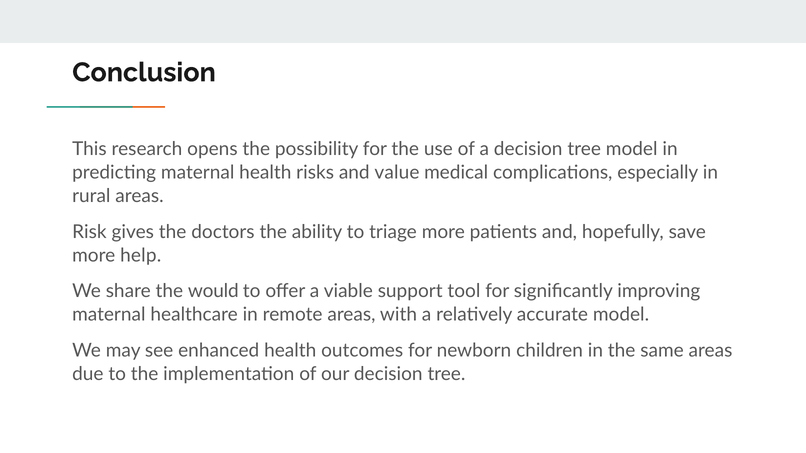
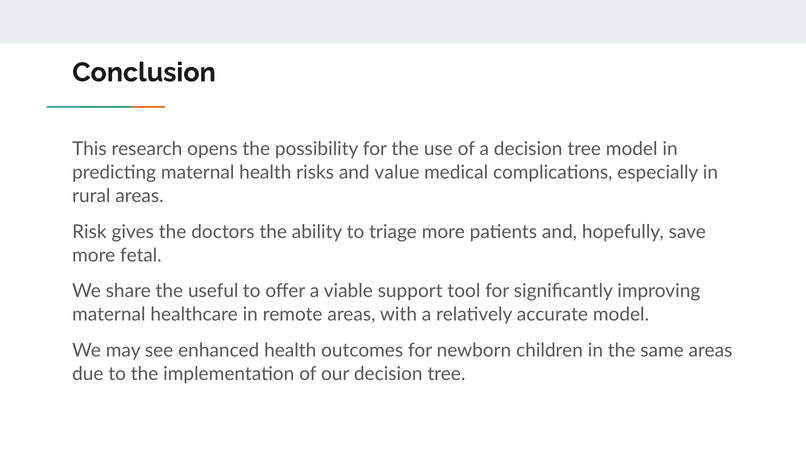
help: help -> fetal
would: would -> useful
